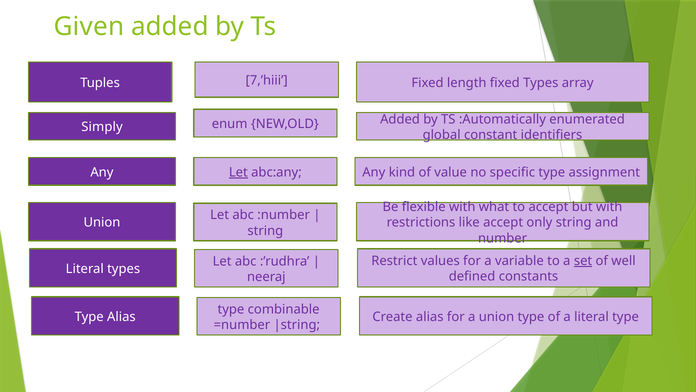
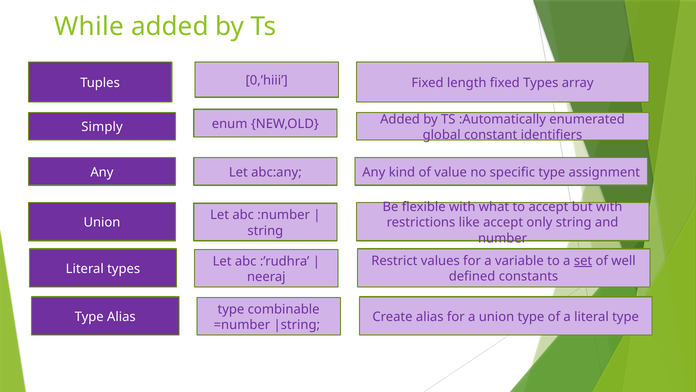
Given: Given -> While
7,’hiii: 7,’hiii -> 0,’hiii
Let at (238, 172) underline: present -> none
